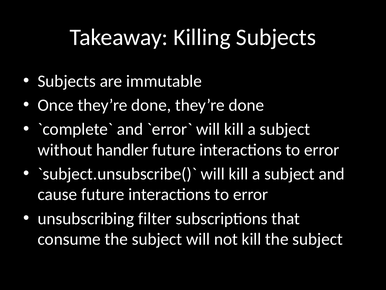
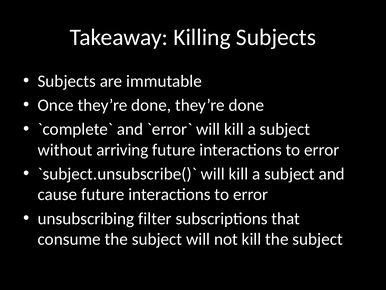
handler: handler -> arriving
